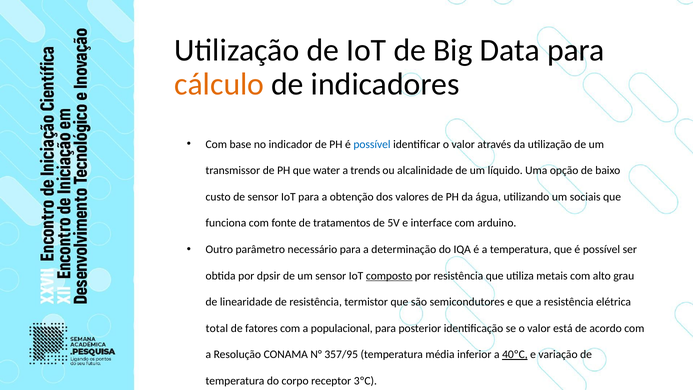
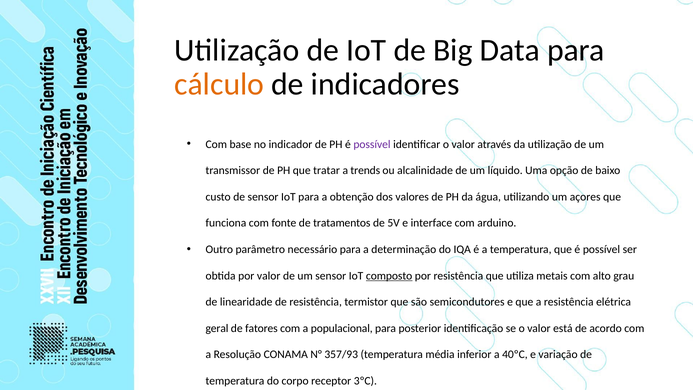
possível at (372, 144) colour: blue -> purple
water: water -> tratar
sociais: sociais -> açores
por dpsir: dpsir -> valor
total: total -> geral
357/95: 357/95 -> 357/93
40ºC underline: present -> none
